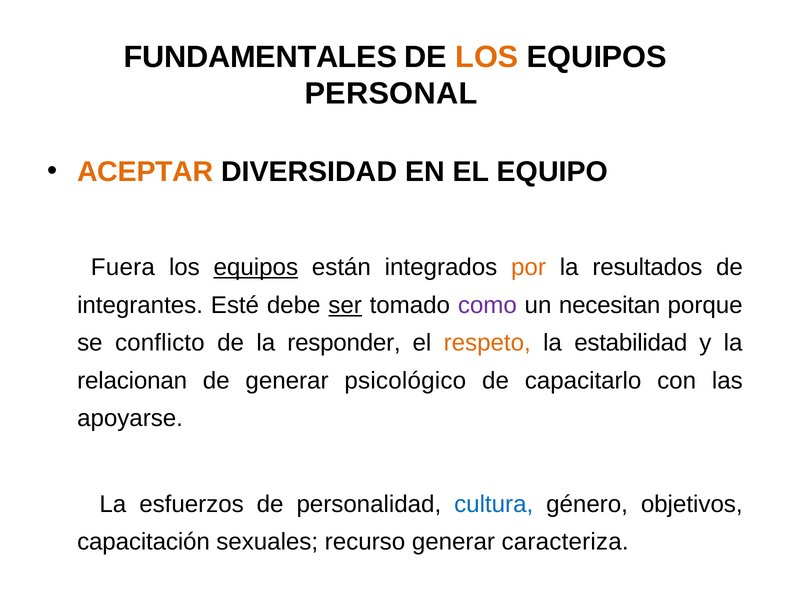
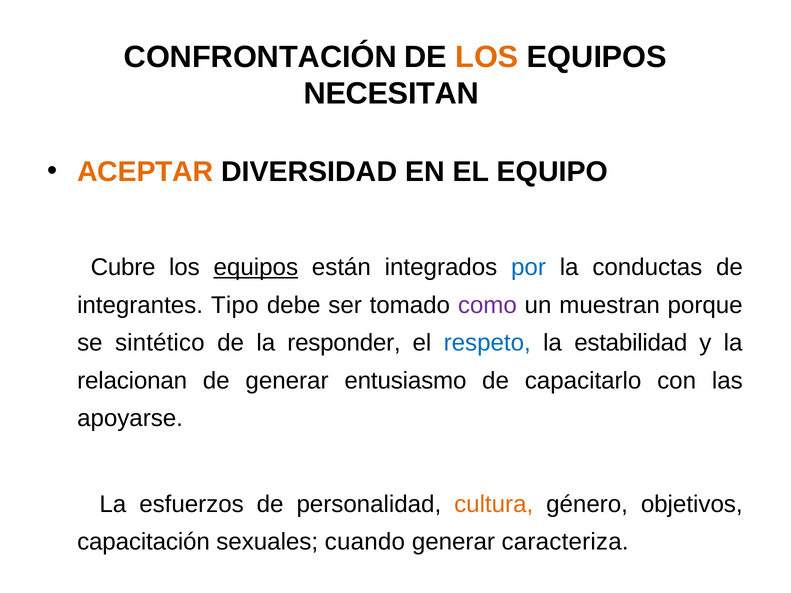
FUNDAMENTALES: FUNDAMENTALES -> CONFRONTACIÓN
PERSONAL: PERSONAL -> NECESITAN
Fuera: Fuera -> Cubre
por colour: orange -> blue
resultados: resultados -> conductas
Esté: Esté -> Tipo
ser underline: present -> none
necesitan: necesitan -> muestran
conflicto: conflicto -> sintético
respeto colour: orange -> blue
psicológico: psicológico -> entusiasmo
cultura colour: blue -> orange
recurso: recurso -> cuando
